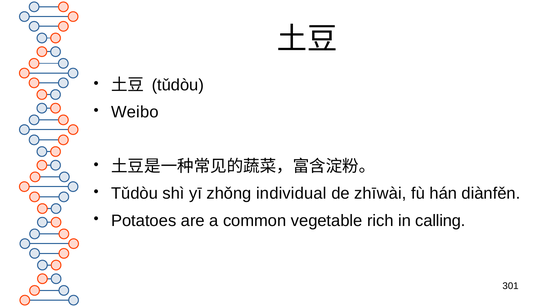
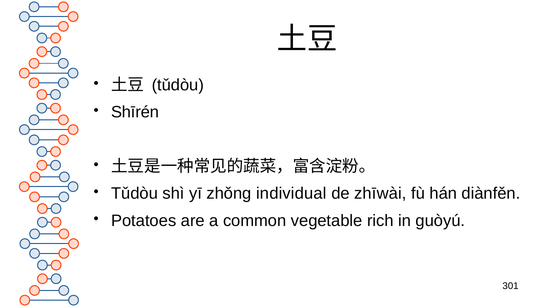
Weibo: Weibo -> Shīrén
calling: calling -> guòyú
